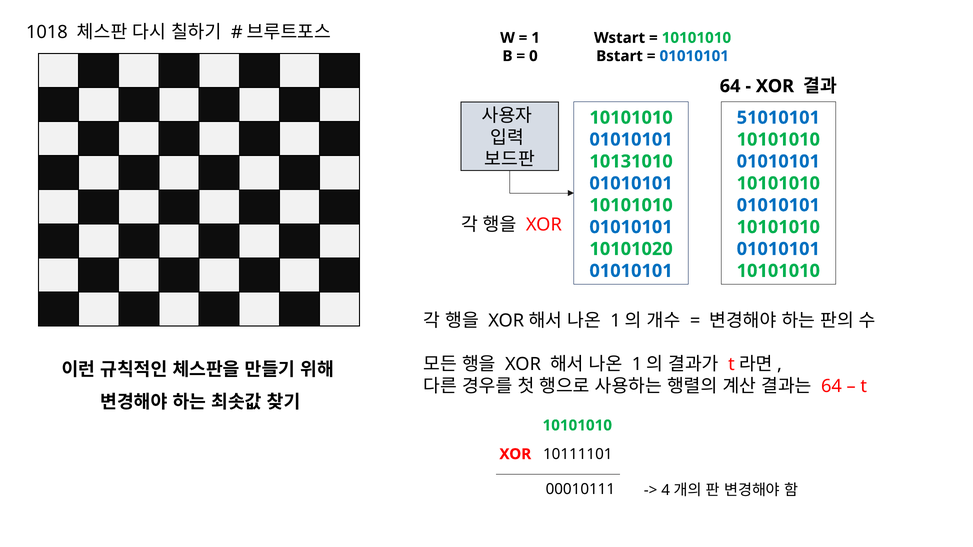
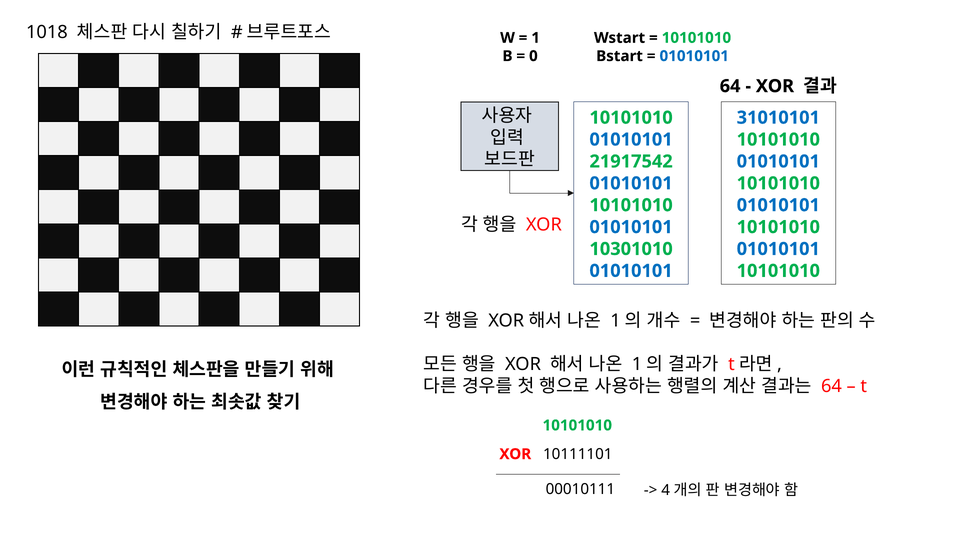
51010101: 51010101 -> 31010101
10131010: 10131010 -> 21917542
10101020: 10101020 -> 10301010
